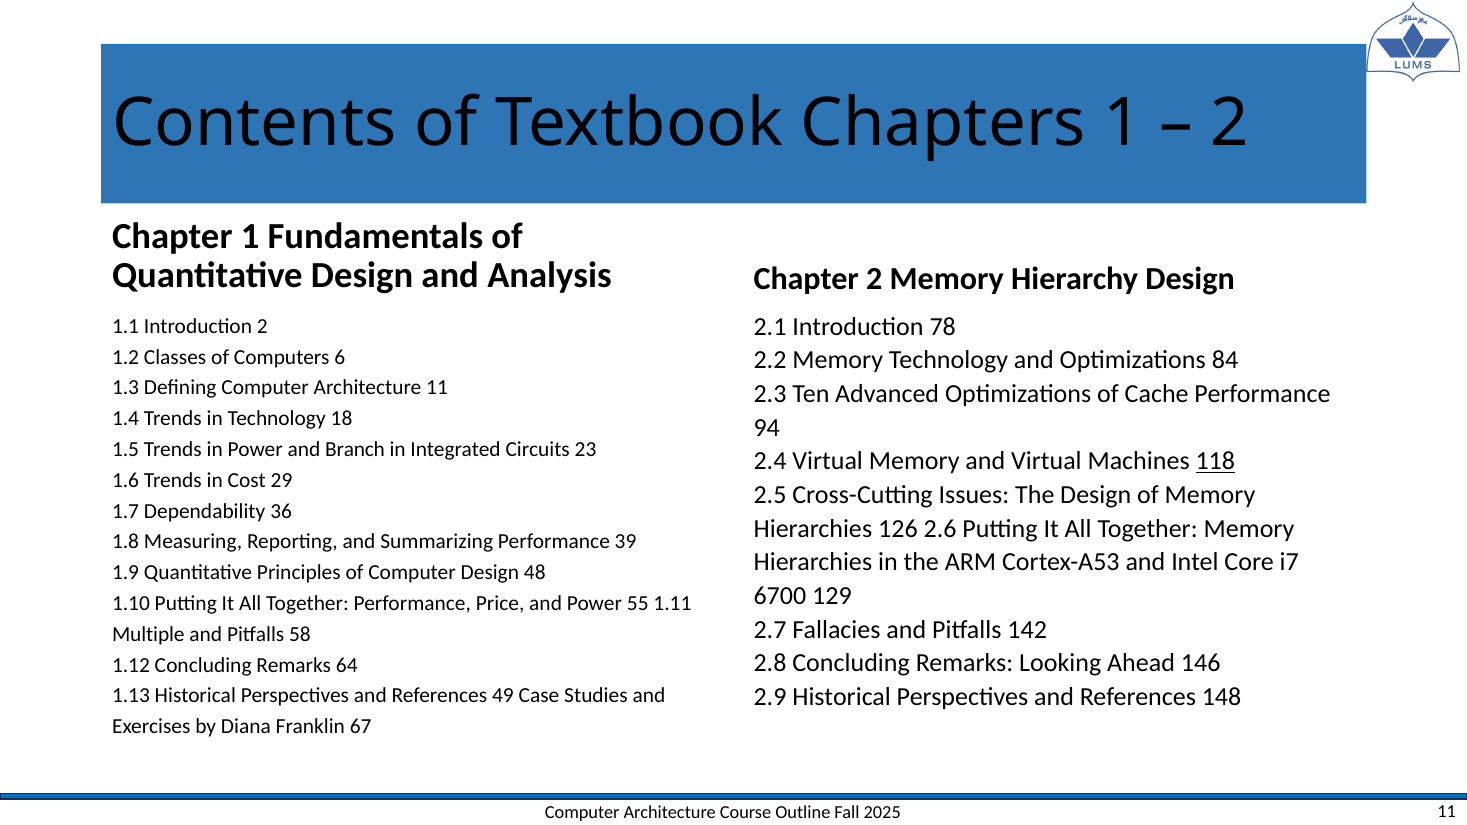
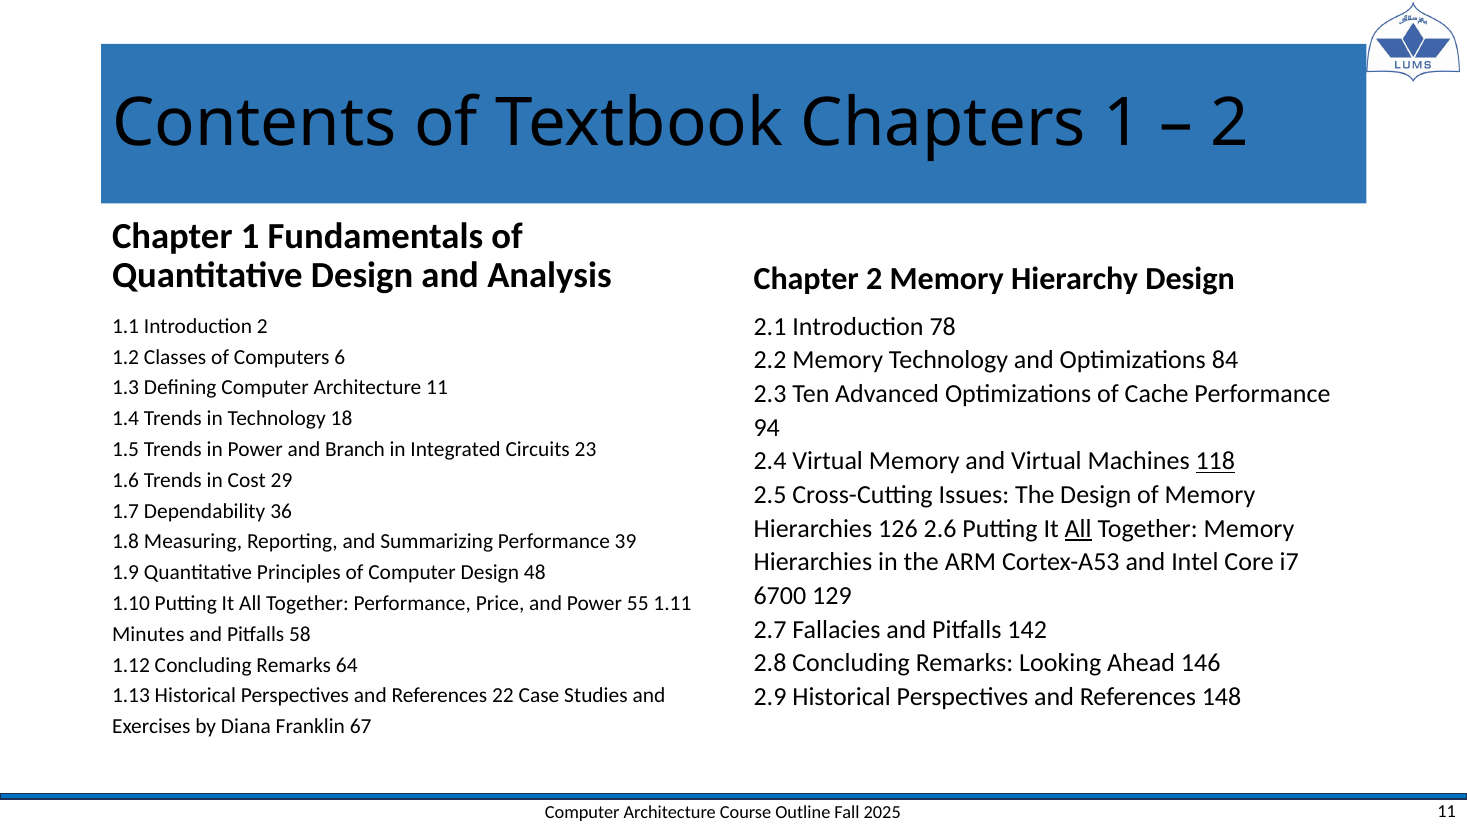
All at (1078, 529) underline: none -> present
Multiple: Multiple -> Minutes
49: 49 -> 22
